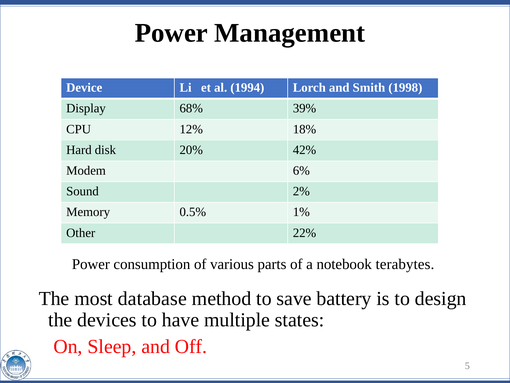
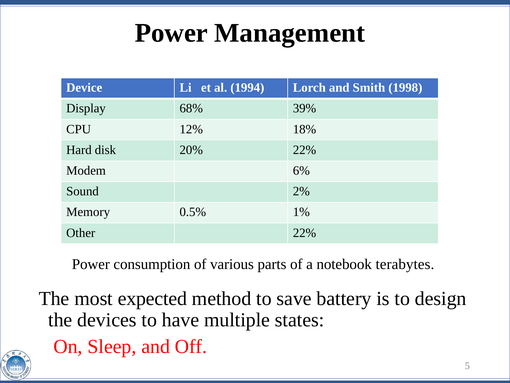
20% 42%: 42% -> 22%
database: database -> expected
